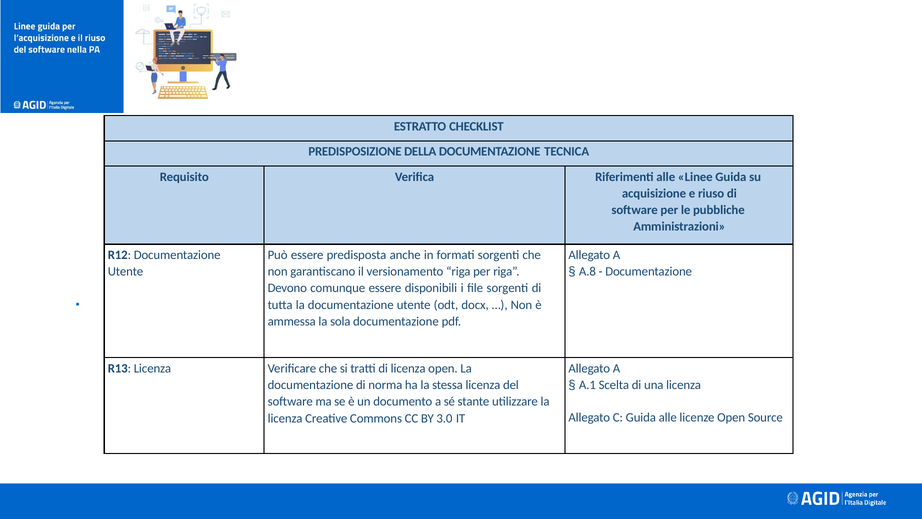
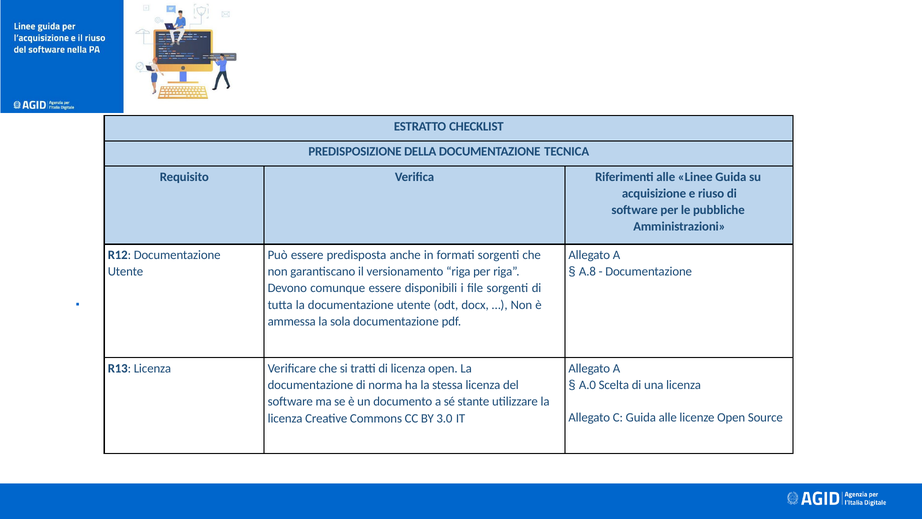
A.1: A.1 -> A.0
